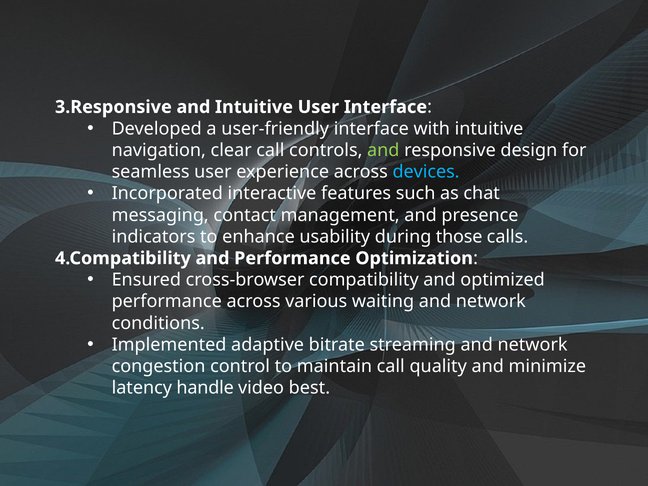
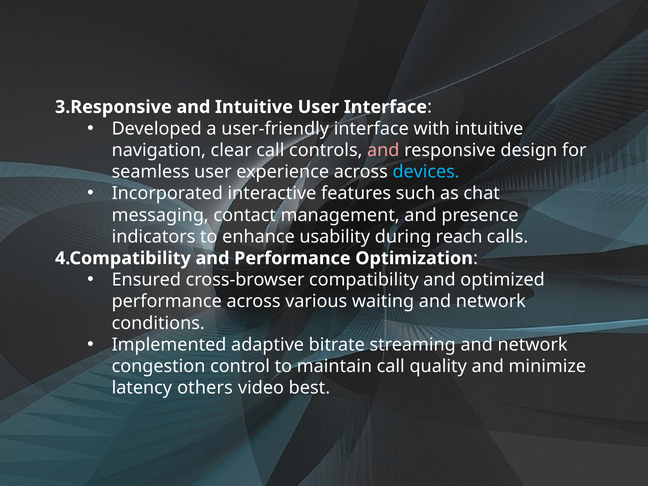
and at (383, 150) colour: light green -> pink
those: those -> reach
handle: handle -> others
